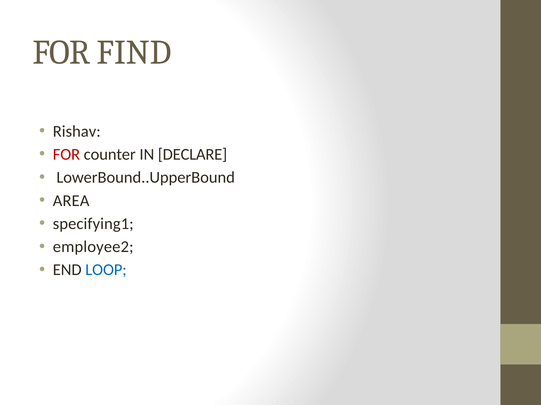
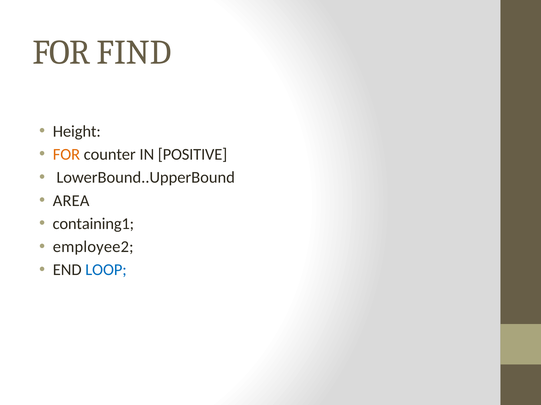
Rishav: Rishav -> Height
FOR at (66, 155) colour: red -> orange
DECLARE: DECLARE -> POSITIVE
specifying1: specifying1 -> containing1
